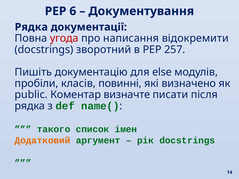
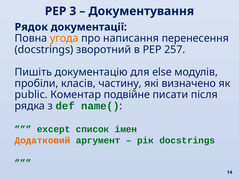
6: 6 -> 3
Рядка at (31, 27): Рядка -> Рядок
угода colour: red -> orange
відокремити: відокремити -> перенесення
повинні: повинні -> частину
визначте: визначте -> подвійне
такого: такого -> except
